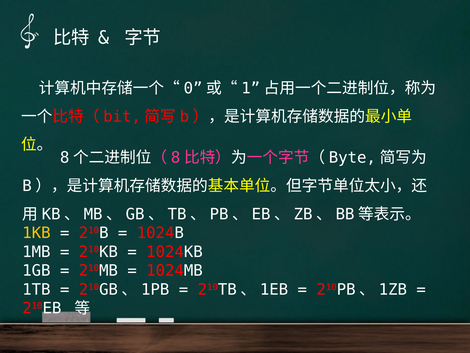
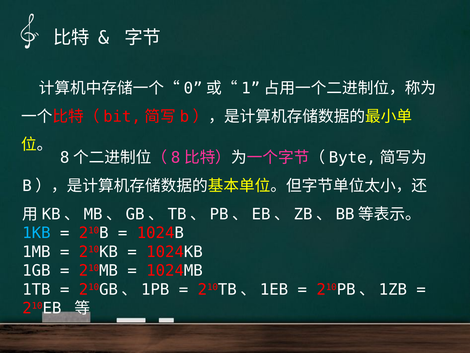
1KB colour: yellow -> light blue
